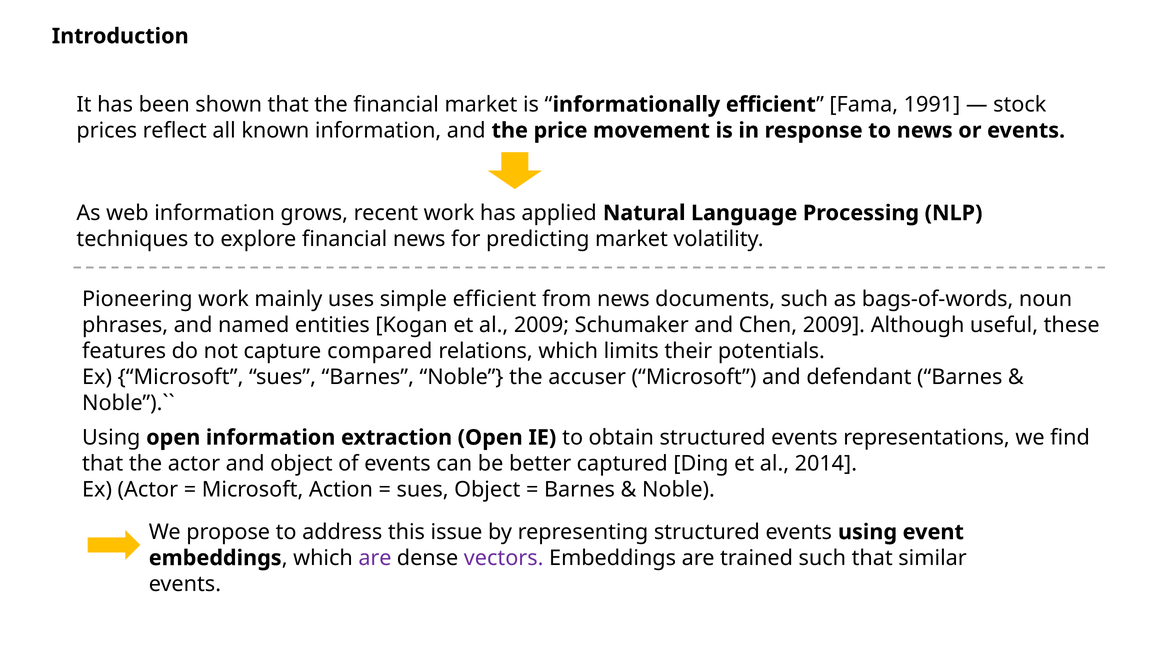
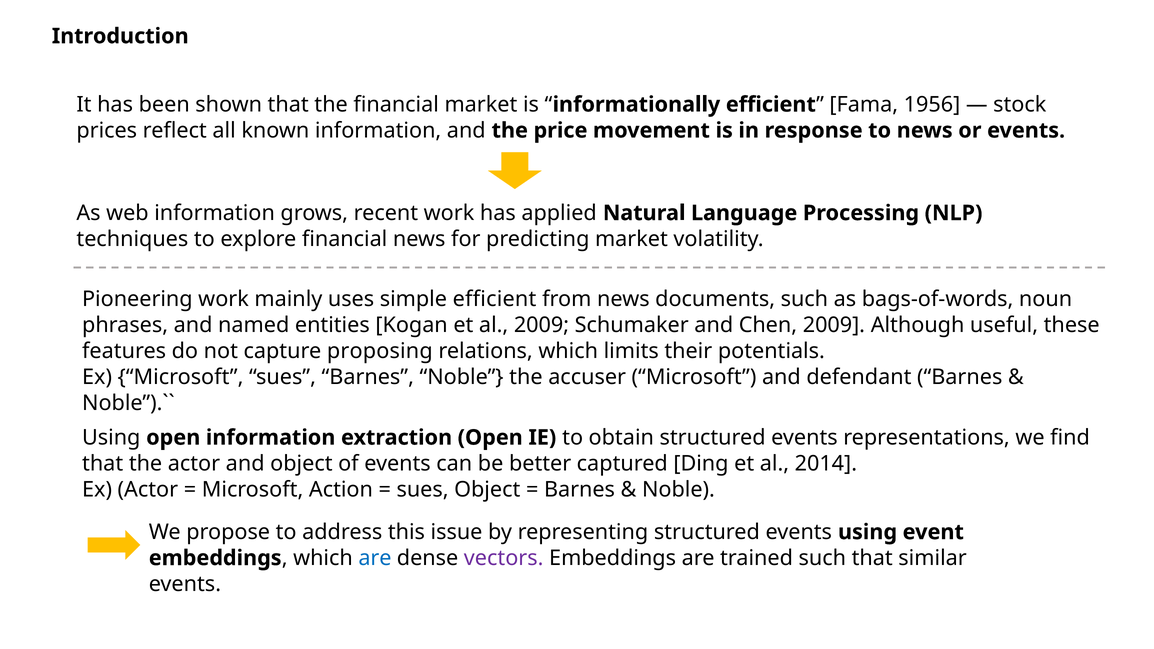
1991: 1991 -> 1956
compared: compared -> proposing
are at (375, 558) colour: purple -> blue
